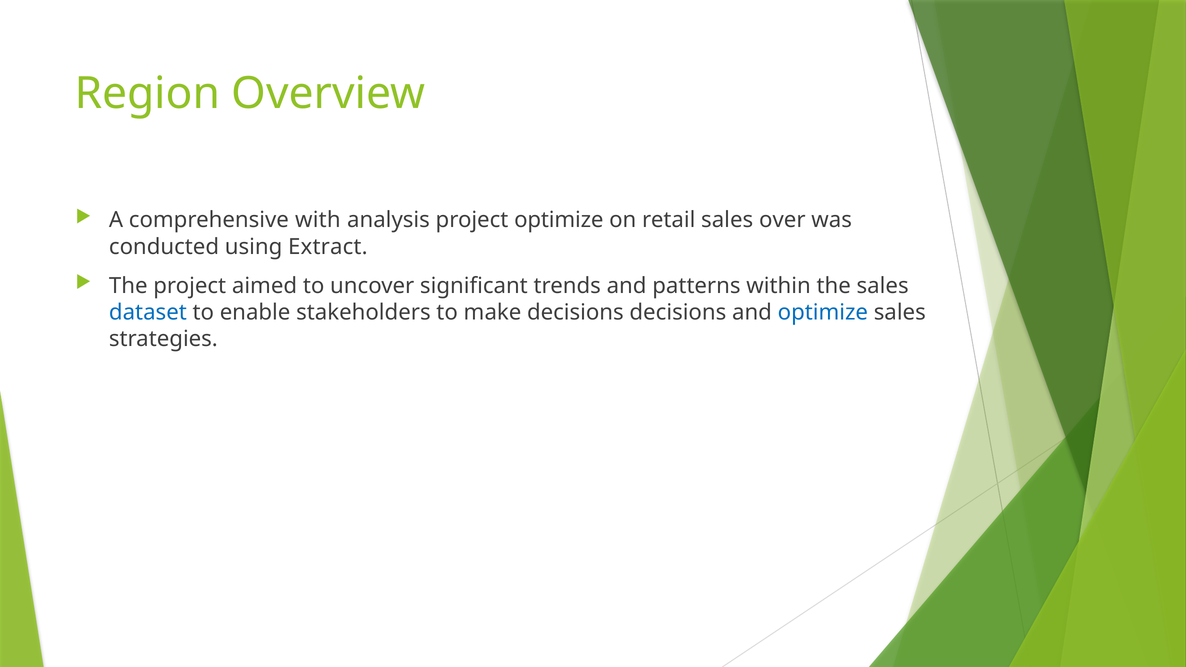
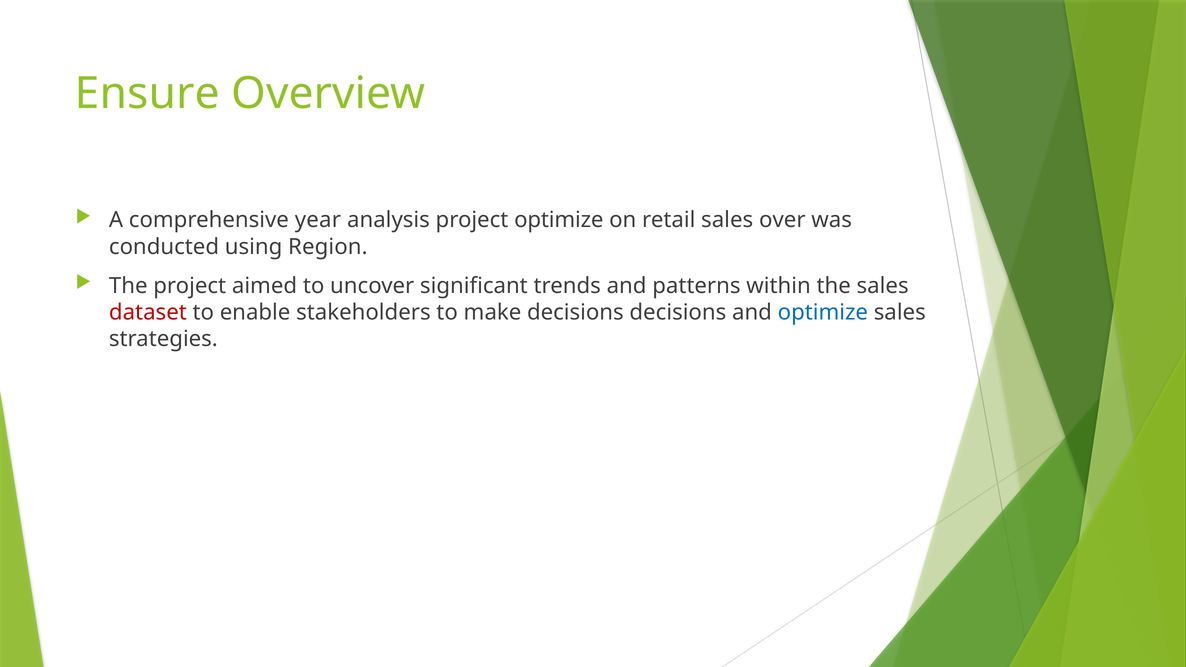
Region: Region -> Ensure
with: with -> year
Extract: Extract -> Region
dataset colour: blue -> red
